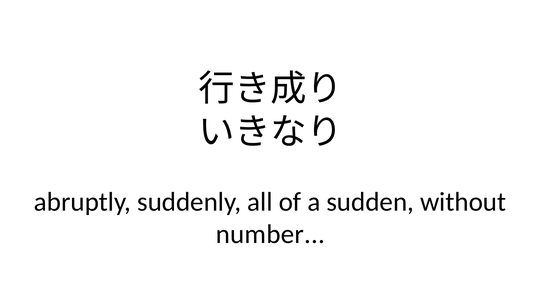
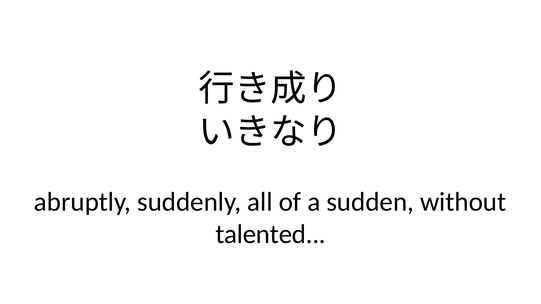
number: number -> talented
